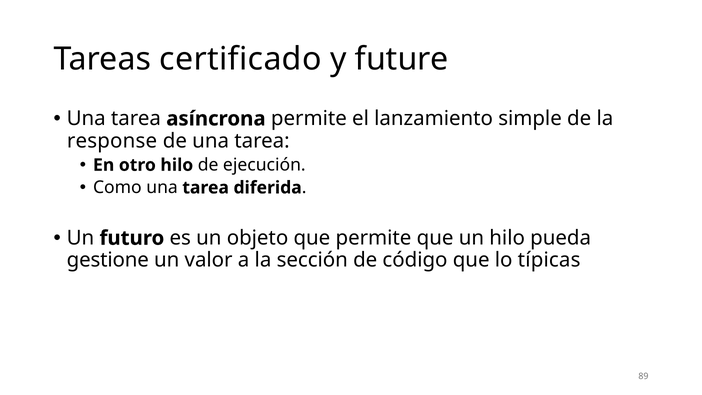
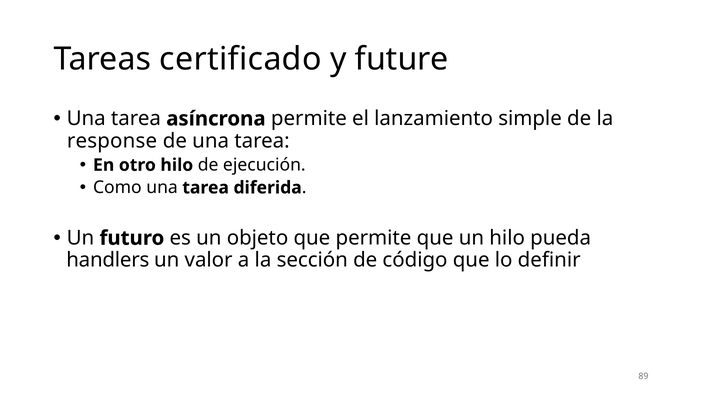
gestione: gestione -> handlers
típicas: típicas -> definir
